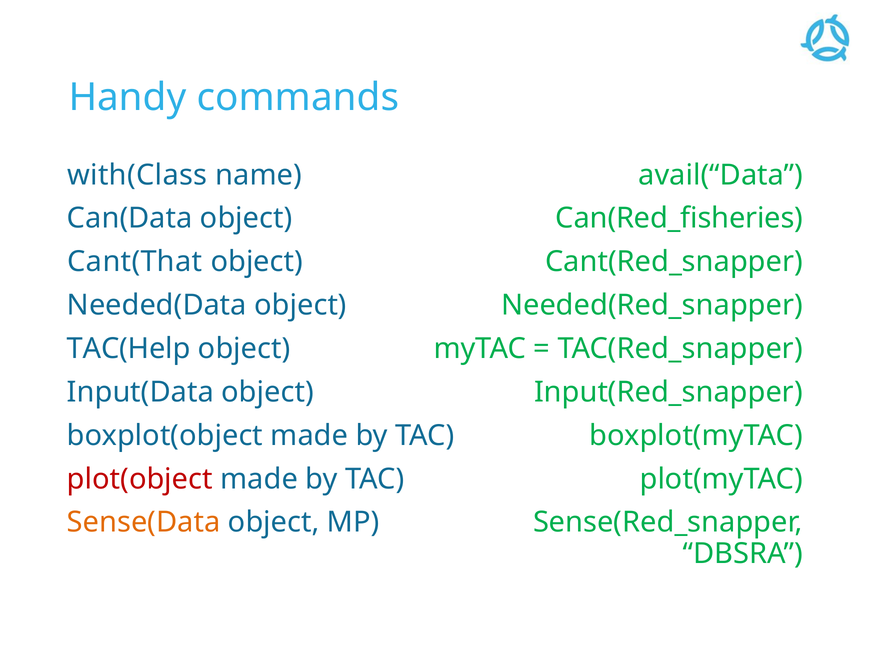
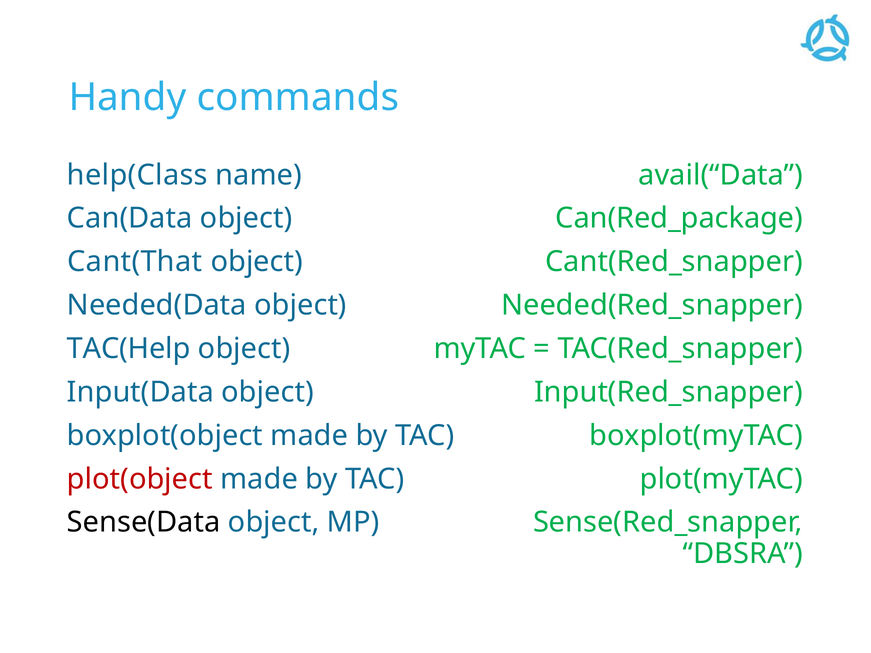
with(Class: with(Class -> help(Class
Can(Red_fisheries: Can(Red_fisheries -> Can(Red_package
Sense(Data colour: orange -> black
